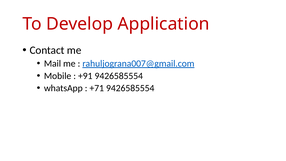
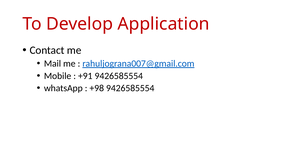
+71: +71 -> +98
